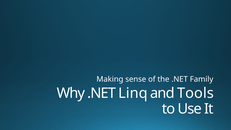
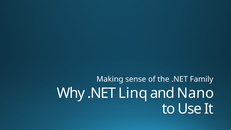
Tools: Tools -> Nano
